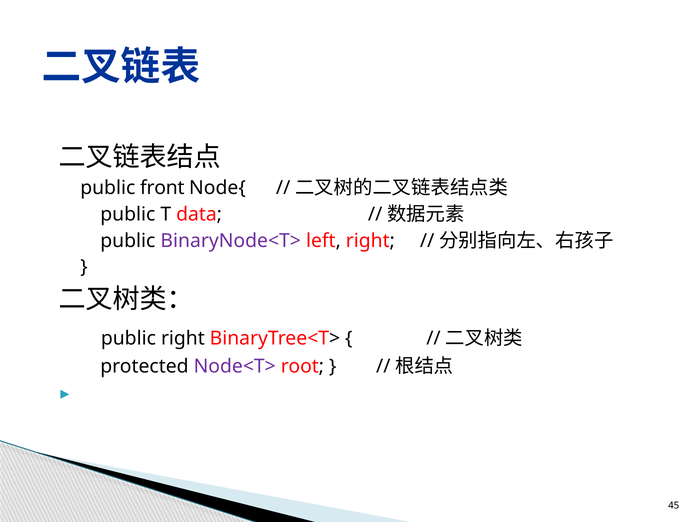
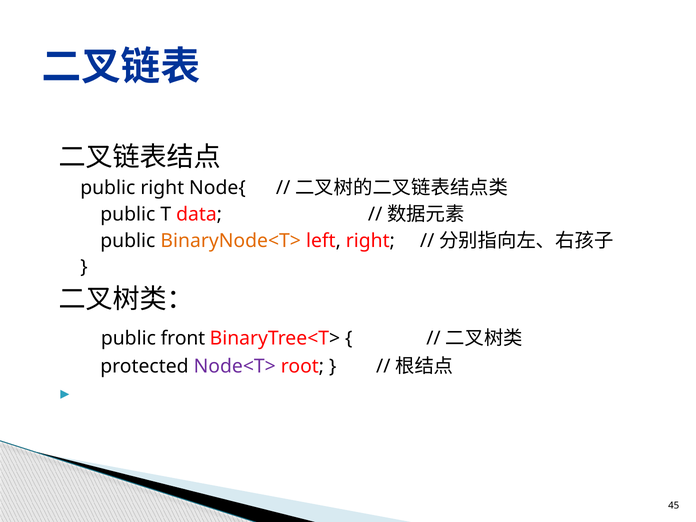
public front: front -> right
BinaryNode<T> colour: purple -> orange
public right: right -> front
